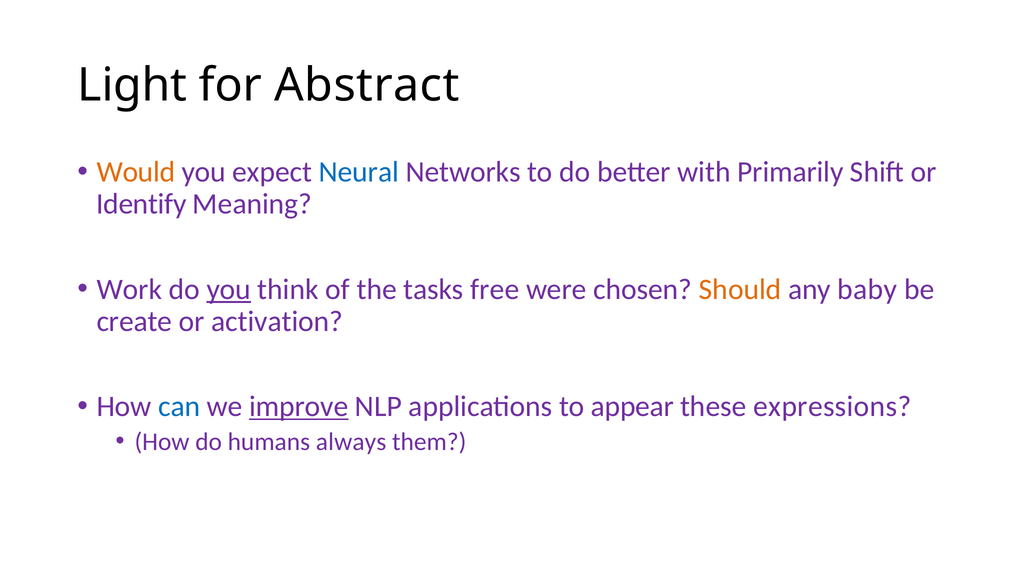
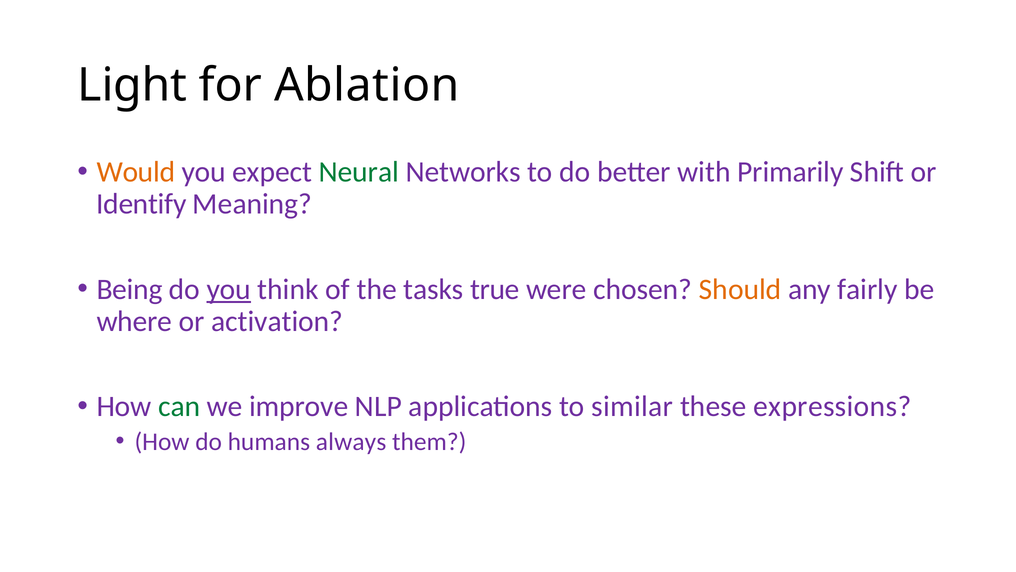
Abstract: Abstract -> Ablation
Neural colour: blue -> green
Work: Work -> Being
free: free -> true
baby: baby -> fairly
create: create -> where
can colour: blue -> green
improve underline: present -> none
appear: appear -> similar
